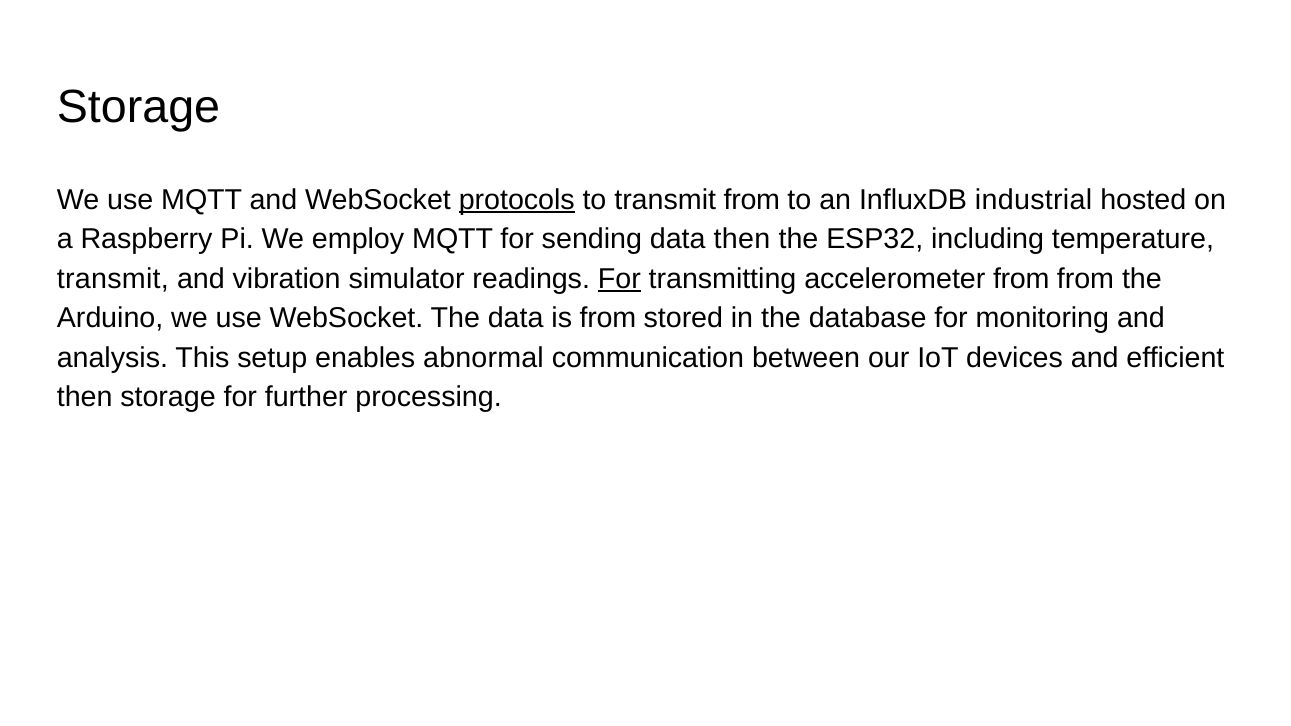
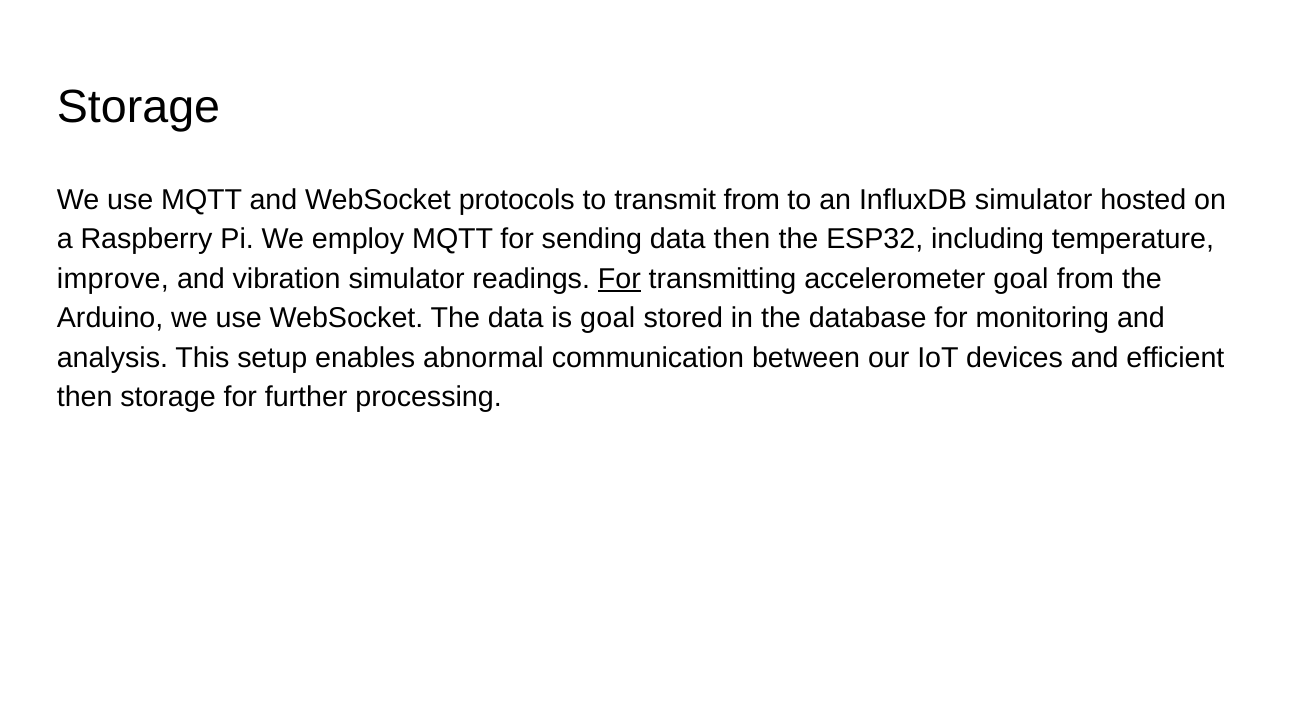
protocols underline: present -> none
InfluxDB industrial: industrial -> simulator
transmit at (113, 279): transmit -> improve
accelerometer from: from -> goal
is from: from -> goal
